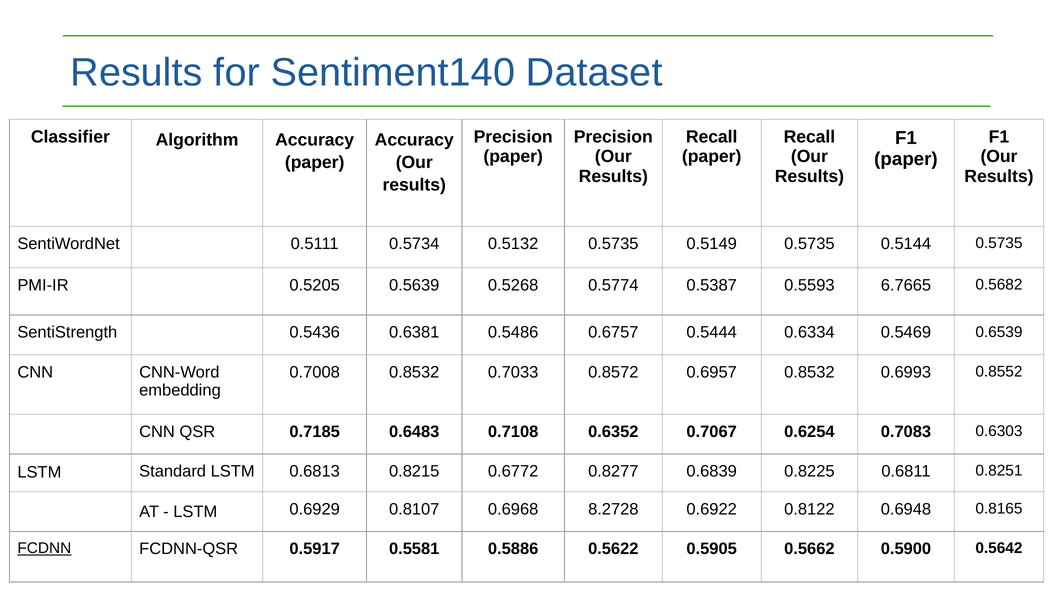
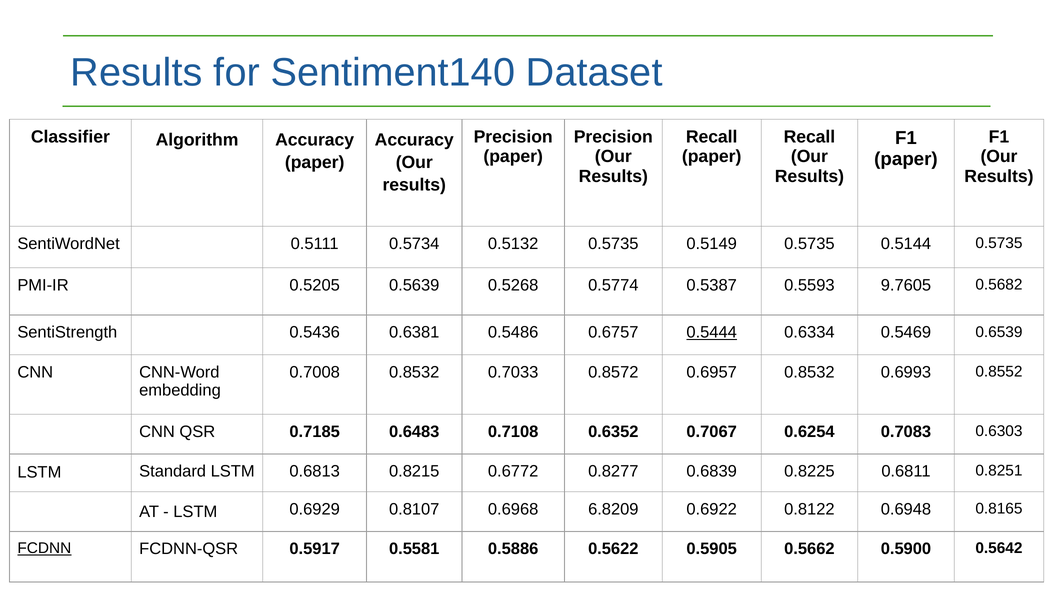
6.7665: 6.7665 -> 9.7605
0.5444 underline: none -> present
8.2728: 8.2728 -> 6.8209
